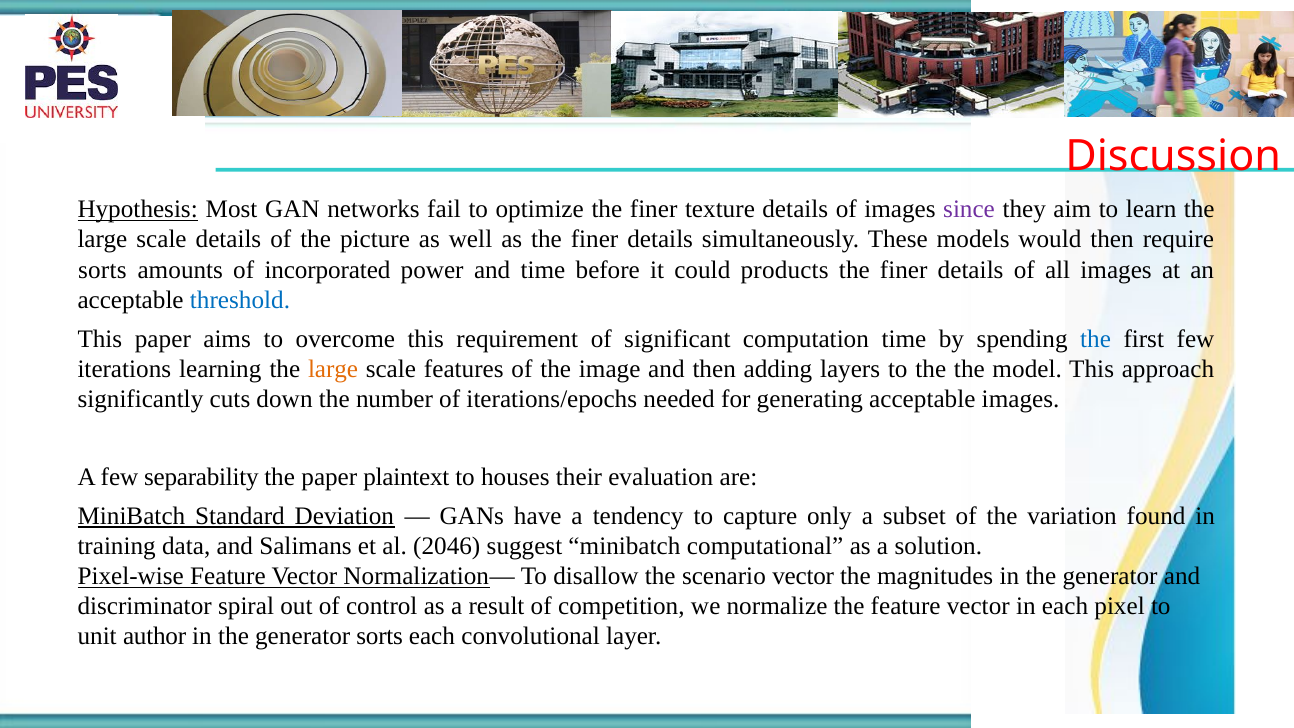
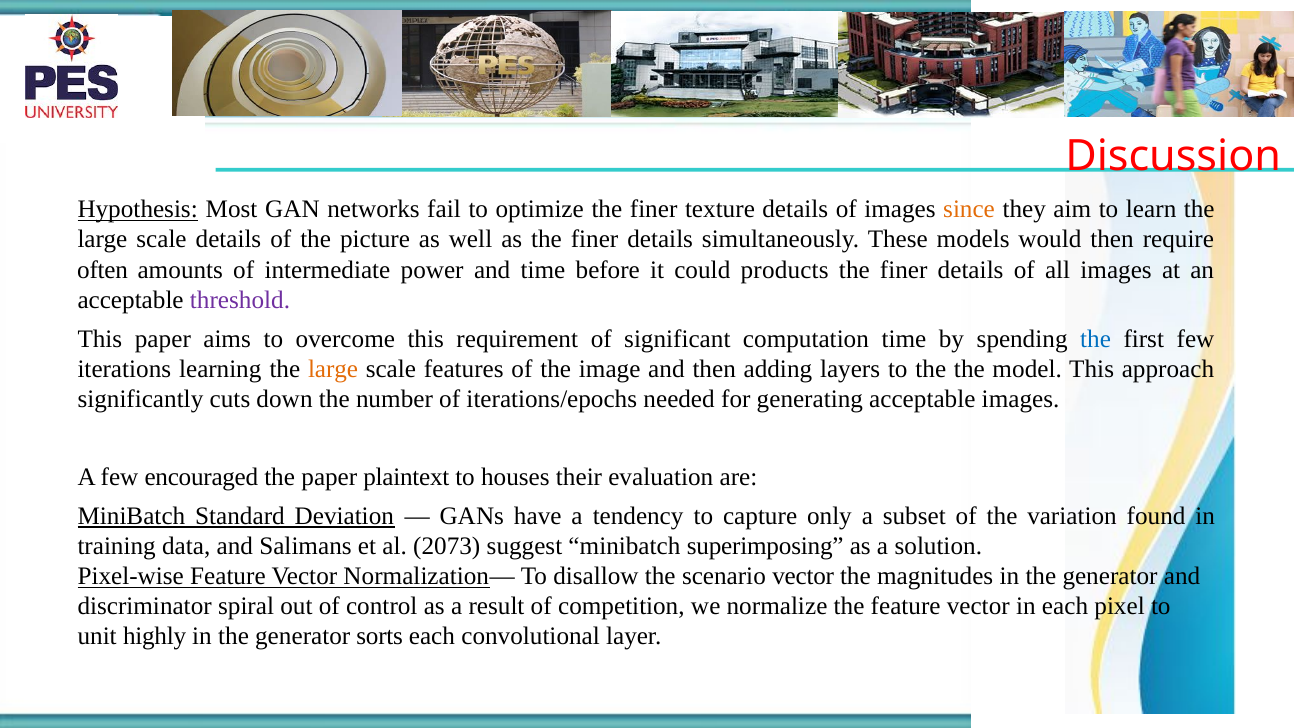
since colour: purple -> orange
sorts at (102, 270): sorts -> often
incorporated: incorporated -> intermediate
threshold colour: blue -> purple
separability: separability -> encouraged
2046: 2046 -> 2073
computational: computational -> superimposing
author: author -> highly
